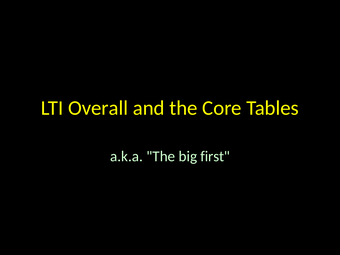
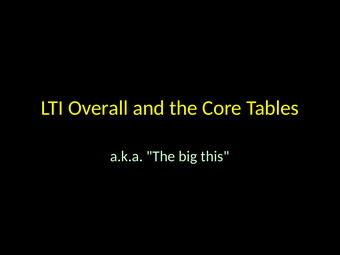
first: first -> this
